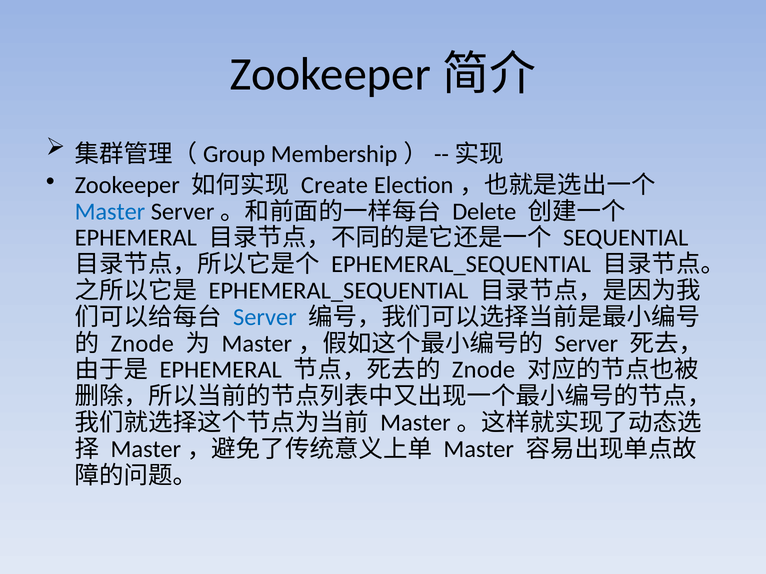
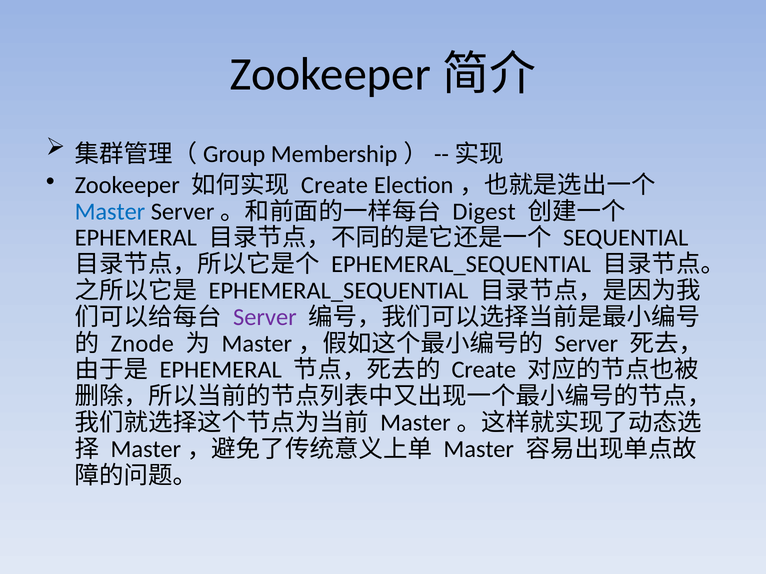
Delete: Delete -> Digest
Server at (265, 317) colour: blue -> purple
Znode at (484, 370): Znode -> Create
